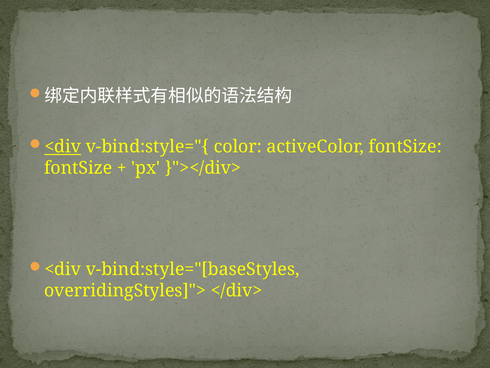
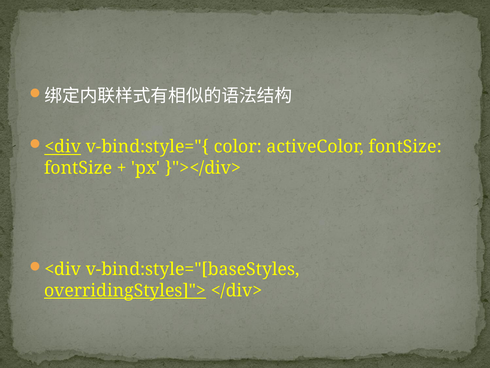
overridingStyles]"> underline: none -> present
